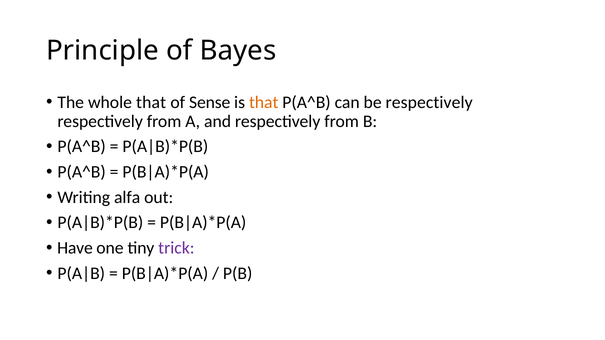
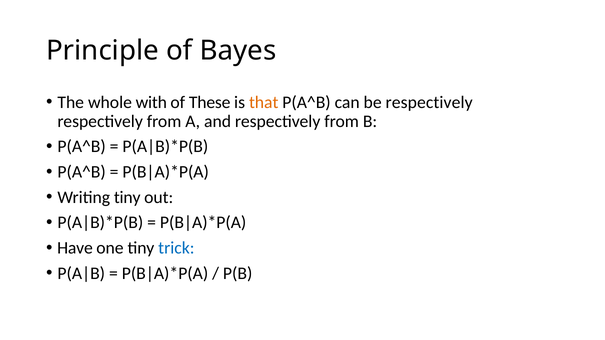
whole that: that -> with
Sense: Sense -> These
Writing alfa: alfa -> tiny
trick colour: purple -> blue
